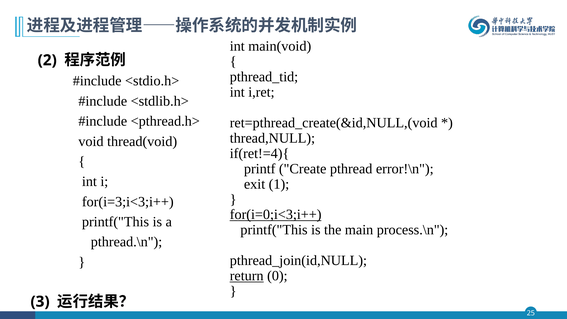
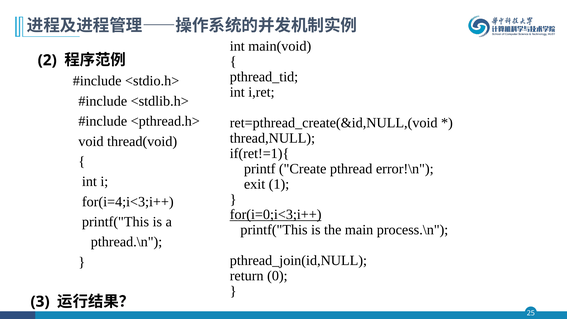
if(ret!=4){: if(ret!=4){ -> if(ret!=1){
for(i=3;i<3;i++: for(i=3;i<3;i++ -> for(i=4;i<3;i++
return underline: present -> none
